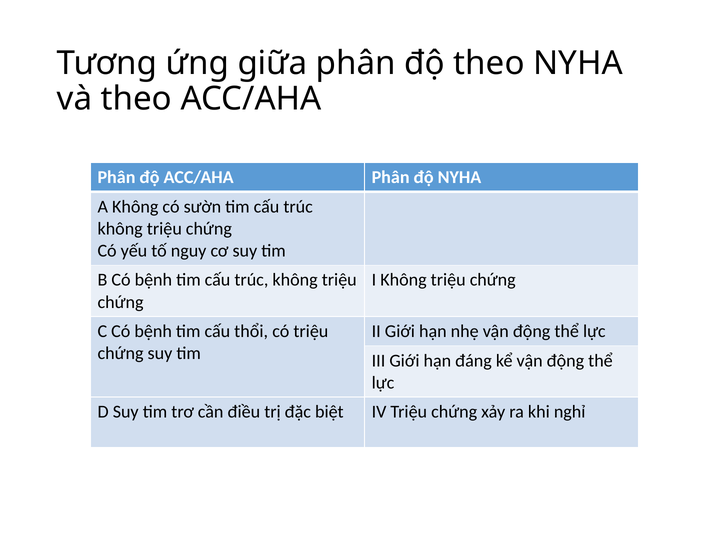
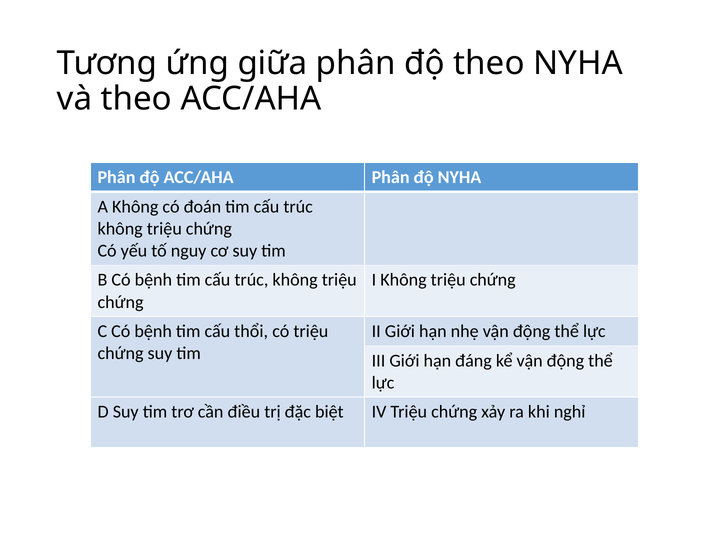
sườn: sườn -> đoán
